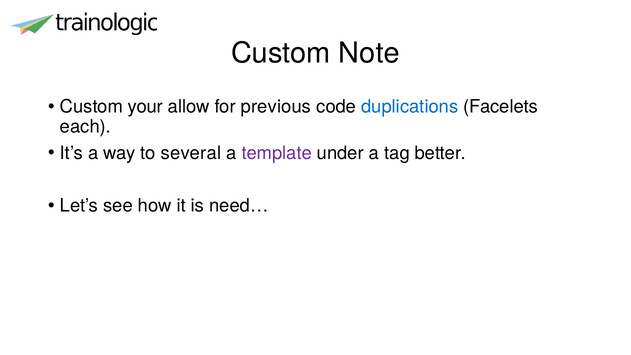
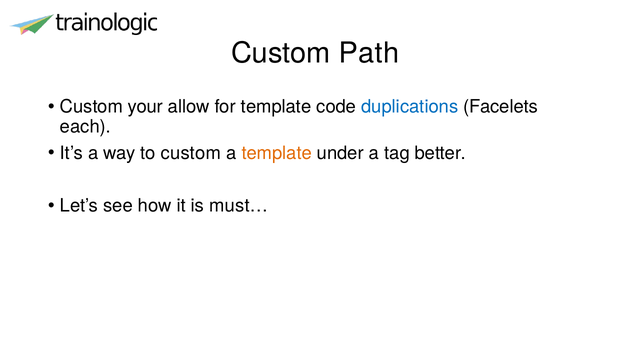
Note: Note -> Path
for previous: previous -> template
to several: several -> custom
template at (277, 153) colour: purple -> orange
need…: need… -> must…
